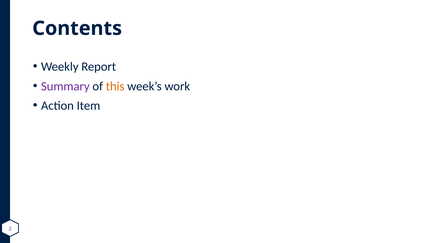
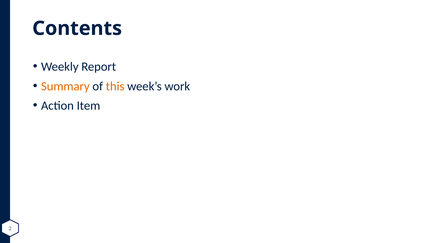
Summary colour: purple -> orange
